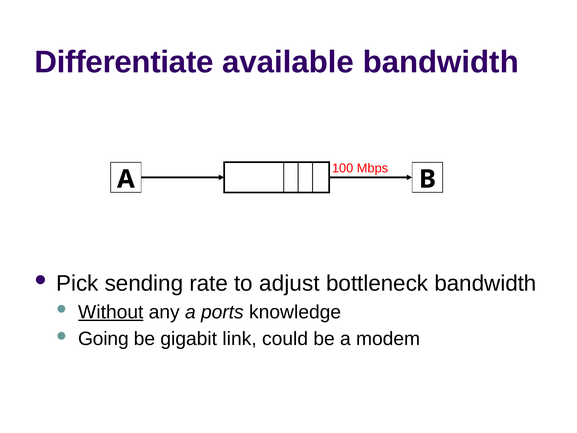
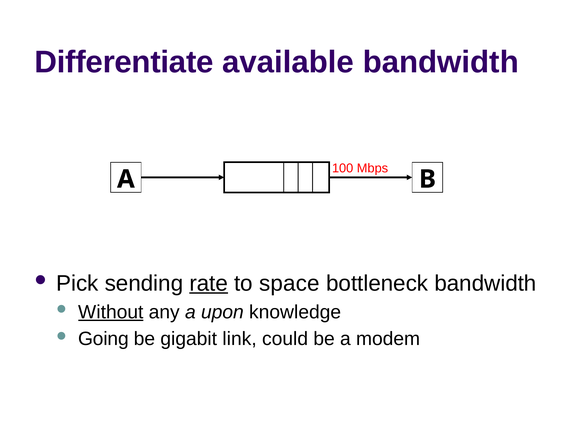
rate underline: none -> present
adjust: adjust -> space
ports: ports -> upon
